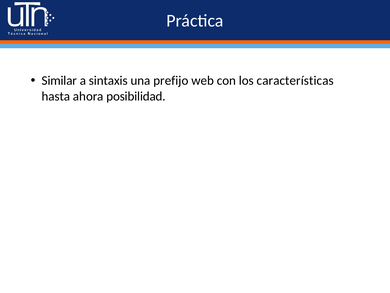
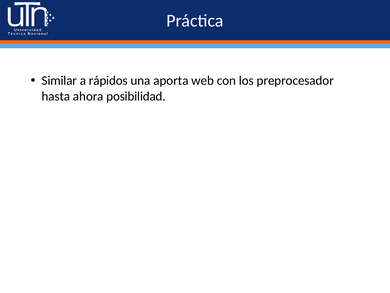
sintaxis: sintaxis -> rápidos
prefijo: prefijo -> aporta
características: características -> preprocesador
